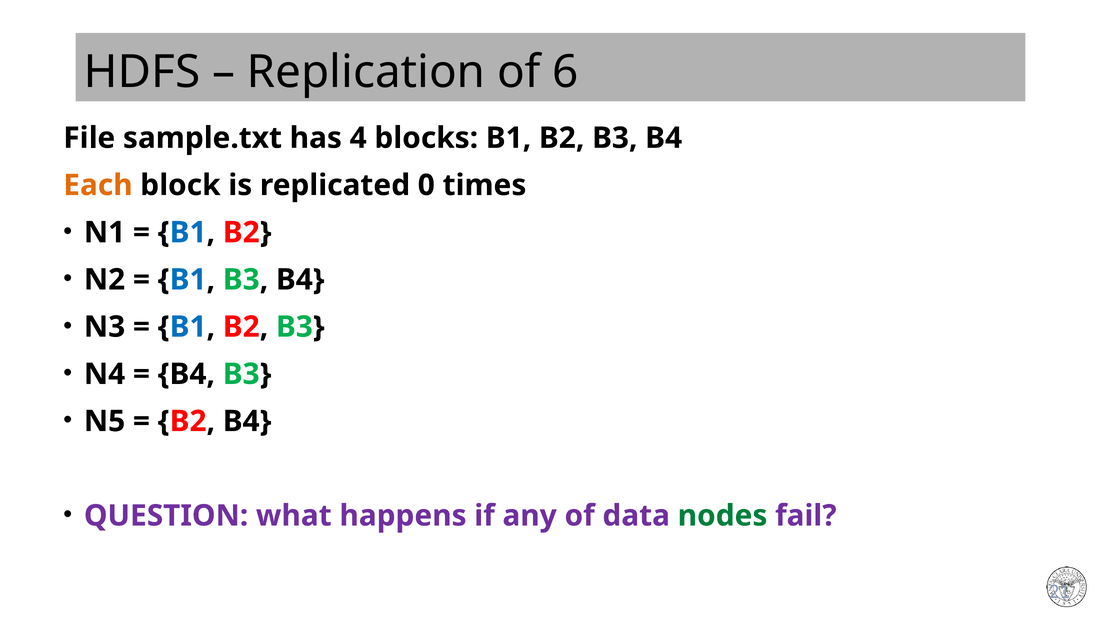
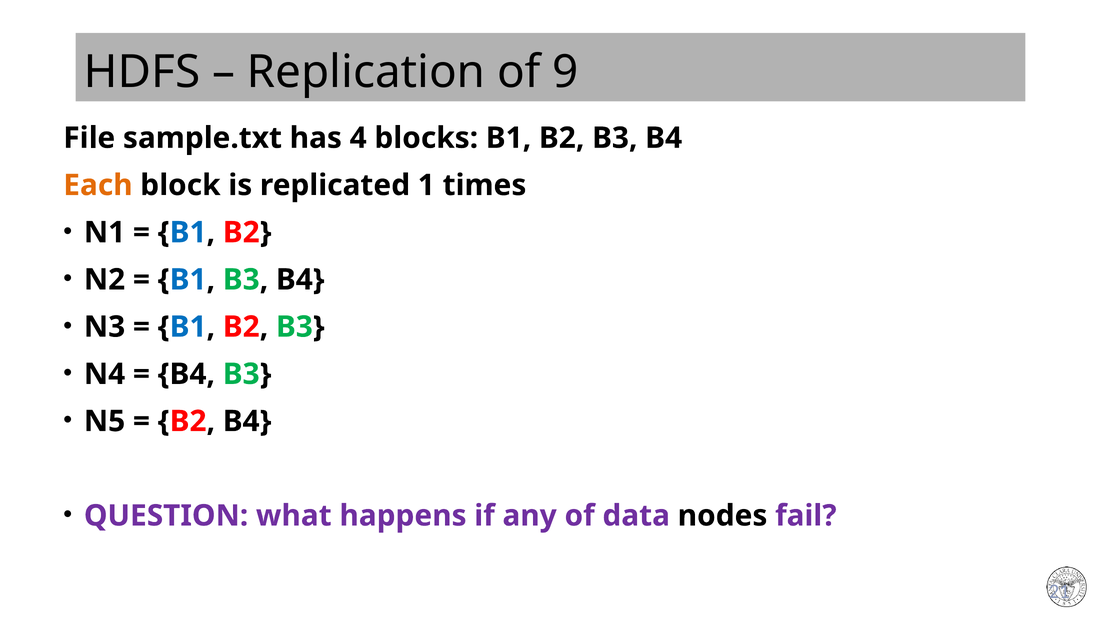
6: 6 -> 9
0: 0 -> 1
nodes colour: green -> black
